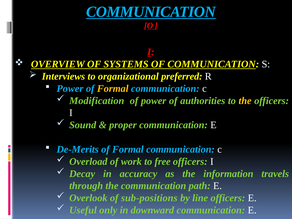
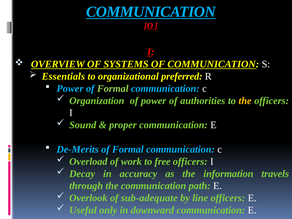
Interviews: Interviews -> Essentials
Formal at (113, 89) colour: yellow -> light green
Modification: Modification -> Organization
sub-positions: sub-positions -> sub-adequate
